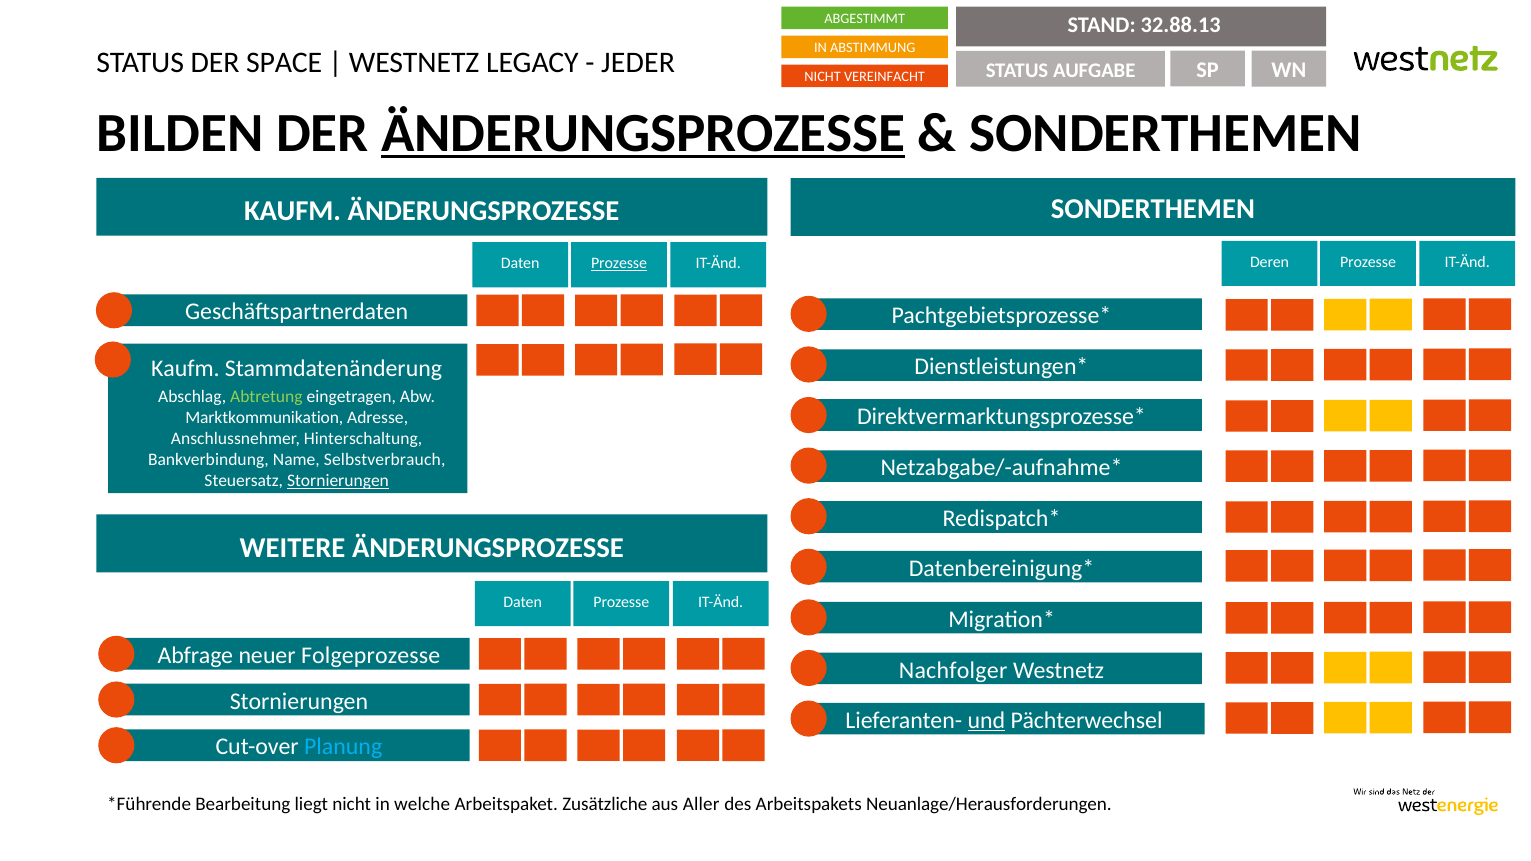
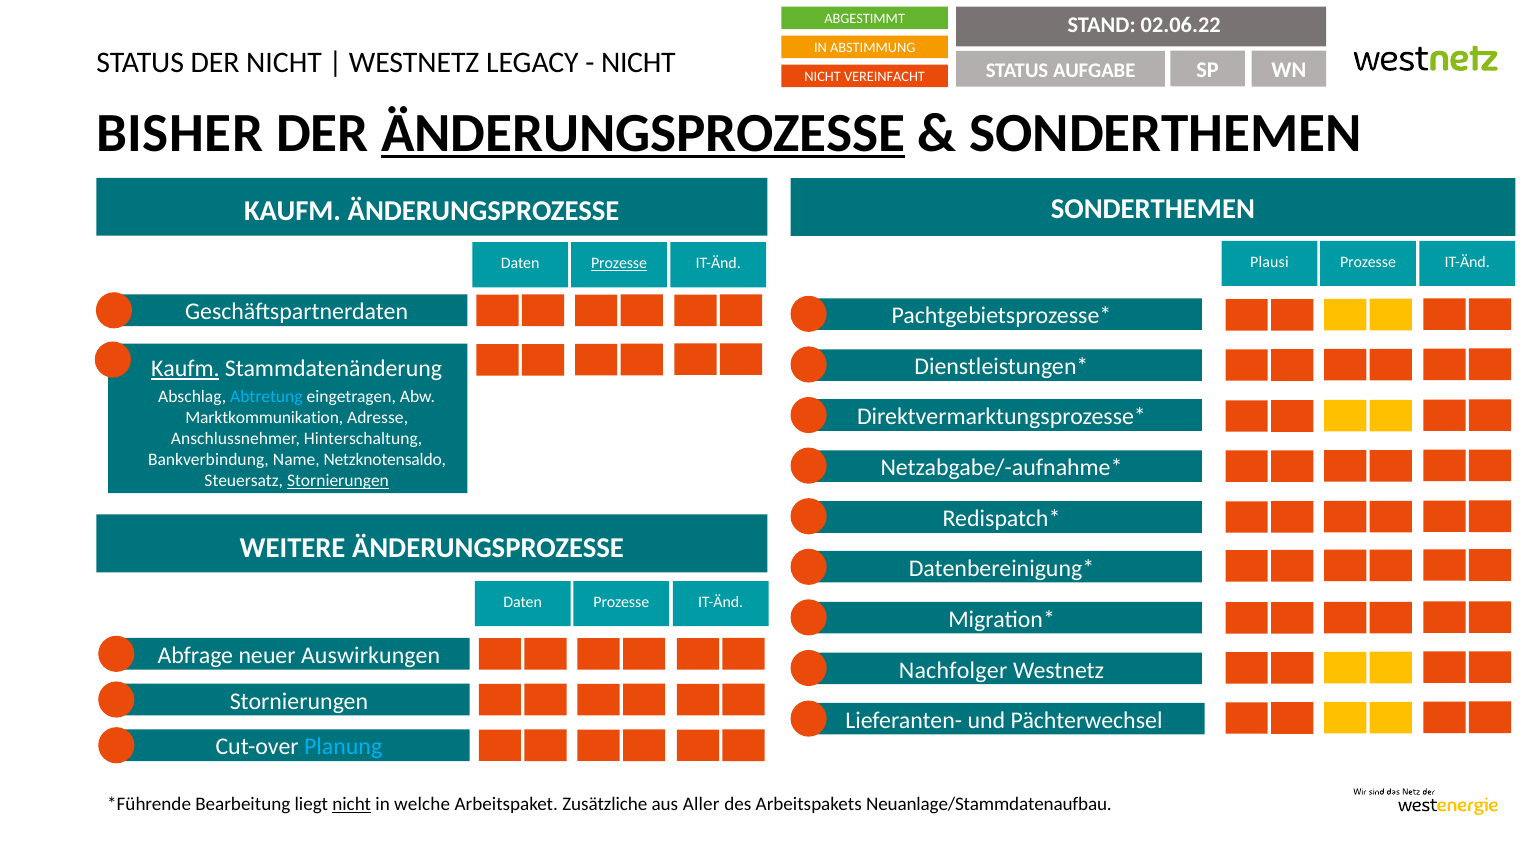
32.88.13: 32.88.13 -> 02.06.22
DER SPACE: SPACE -> NICHT
JEDER at (638, 62): JEDER -> NICHT
BILDEN: BILDEN -> BISHER
Deren: Deren -> Plausi
Kaufm at (185, 369) underline: none -> present
Abtretung colour: light green -> light blue
Selbstverbrauch: Selbstverbrauch -> Netzknotensaldo
Folgeprozesse: Folgeprozesse -> Auswirkungen
und underline: present -> none
nicht at (352, 804) underline: none -> present
Neuanlage/Herausforderungen: Neuanlage/Herausforderungen -> Neuanlage/Stammdatenaufbau
